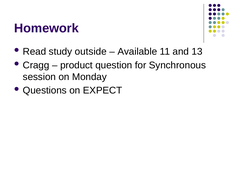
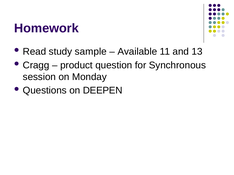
outside: outside -> sample
EXPECT: EXPECT -> DEEPEN
